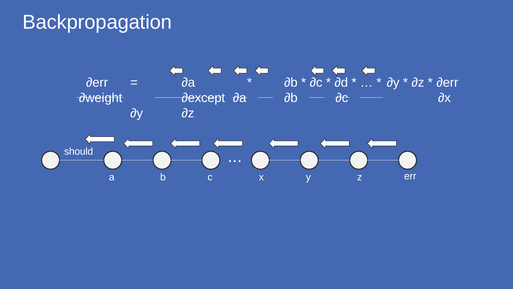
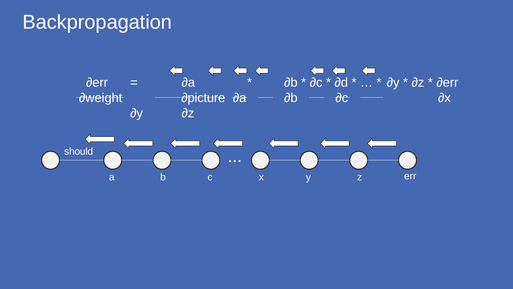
∂except: ∂except -> ∂picture
